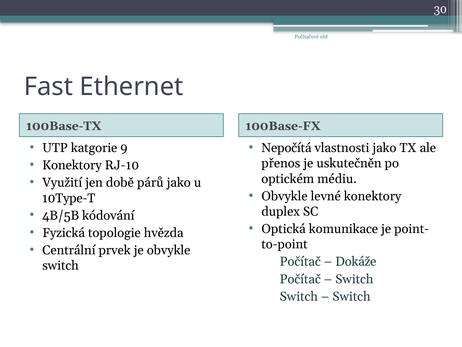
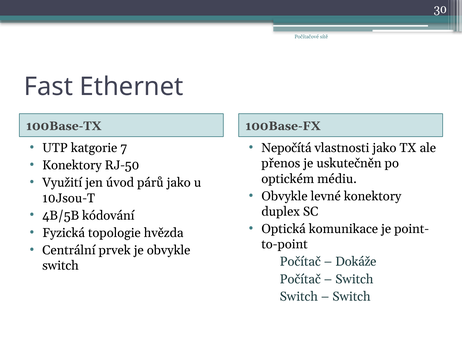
9: 9 -> 7
RJ-10: RJ-10 -> RJ-50
době: době -> úvod
10Type-T: 10Type-T -> 10Jsou-T
